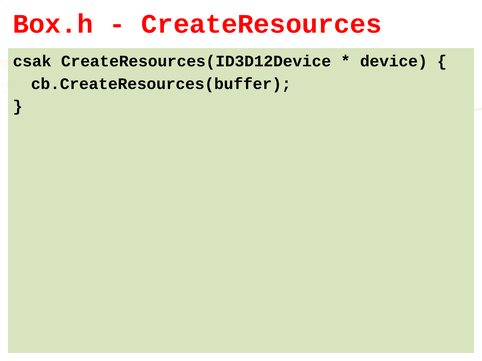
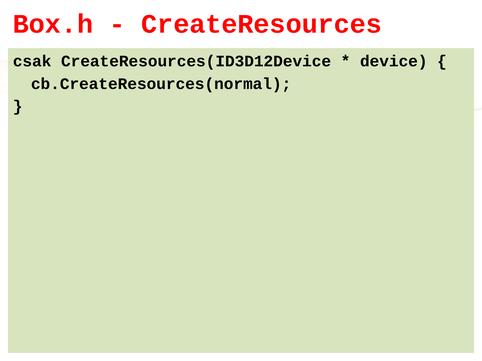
cb.CreateResources(buffer: cb.CreateResources(buffer -> cb.CreateResources(normal
